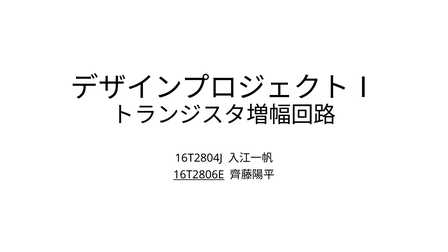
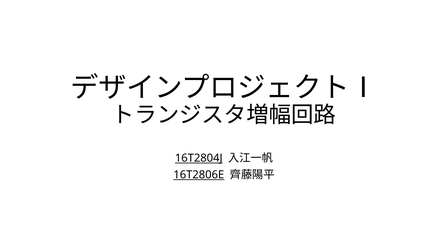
16T2804J underline: none -> present
